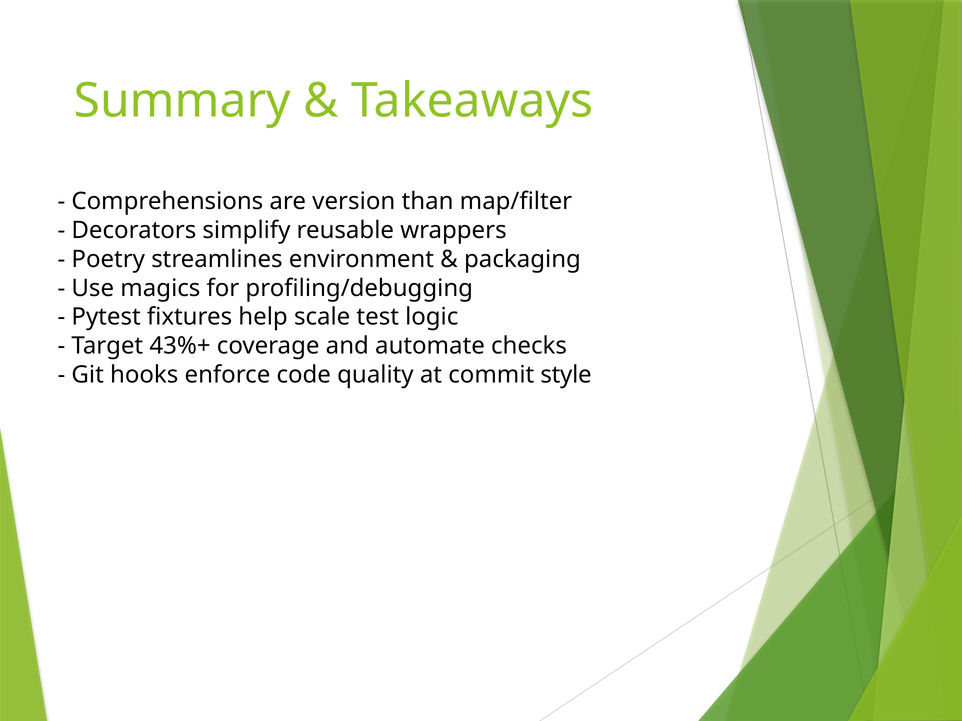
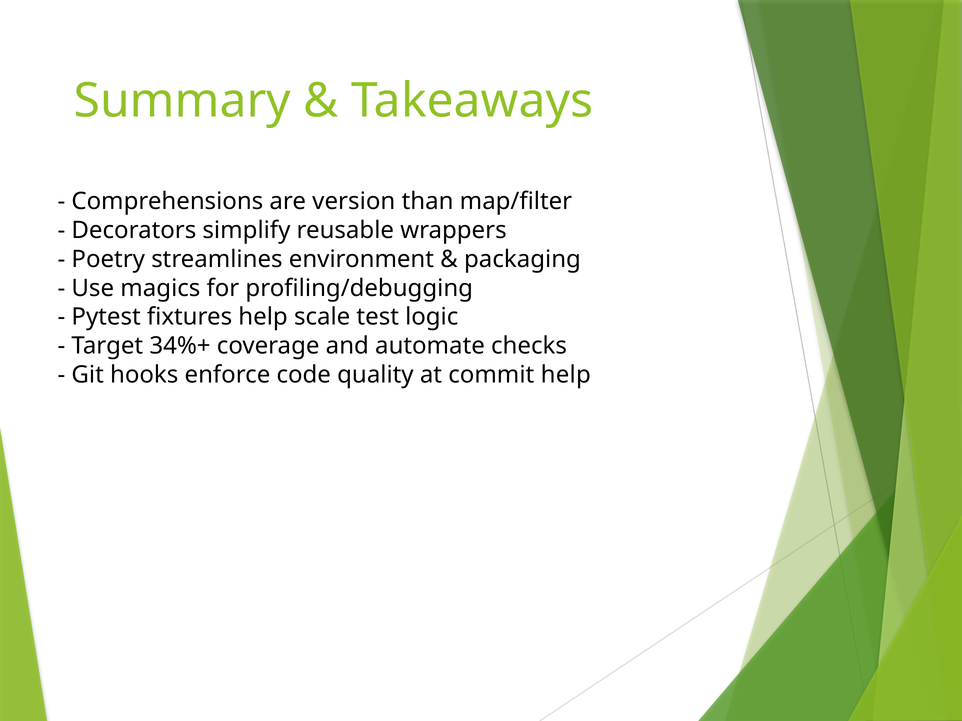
43%+: 43%+ -> 34%+
commit style: style -> help
